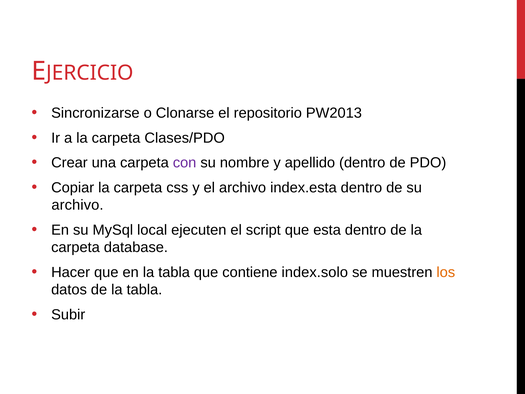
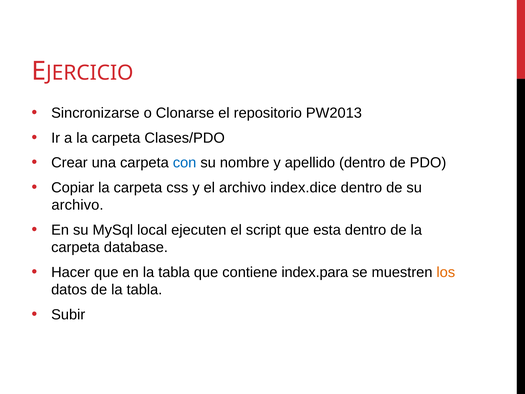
con colour: purple -> blue
index.esta: index.esta -> index.dice
index.solo: index.solo -> index.para
